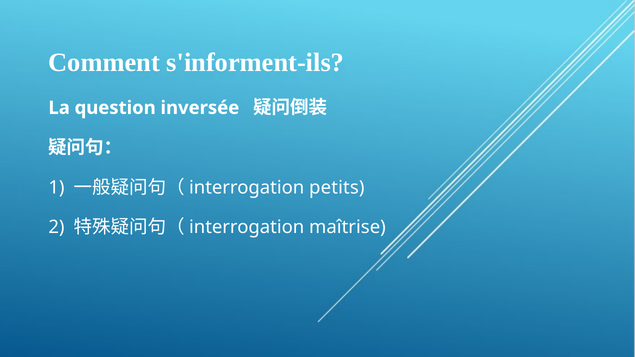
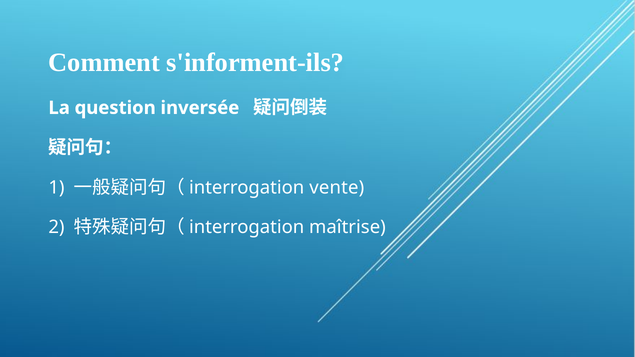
petits: petits -> vente
